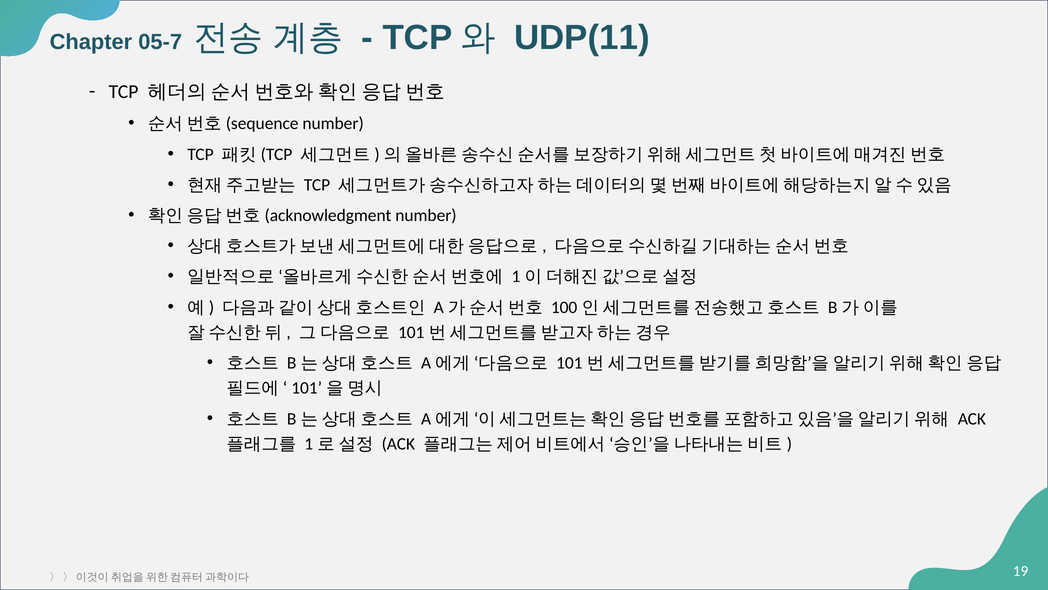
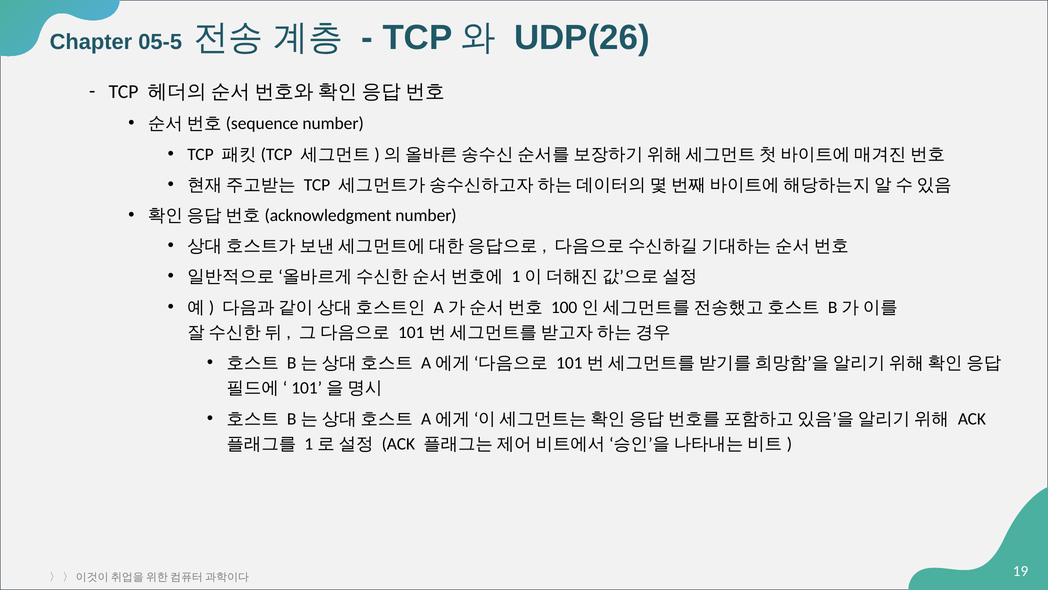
05-7: 05-7 -> 05-5
UDP(11: UDP(11 -> UDP(26
